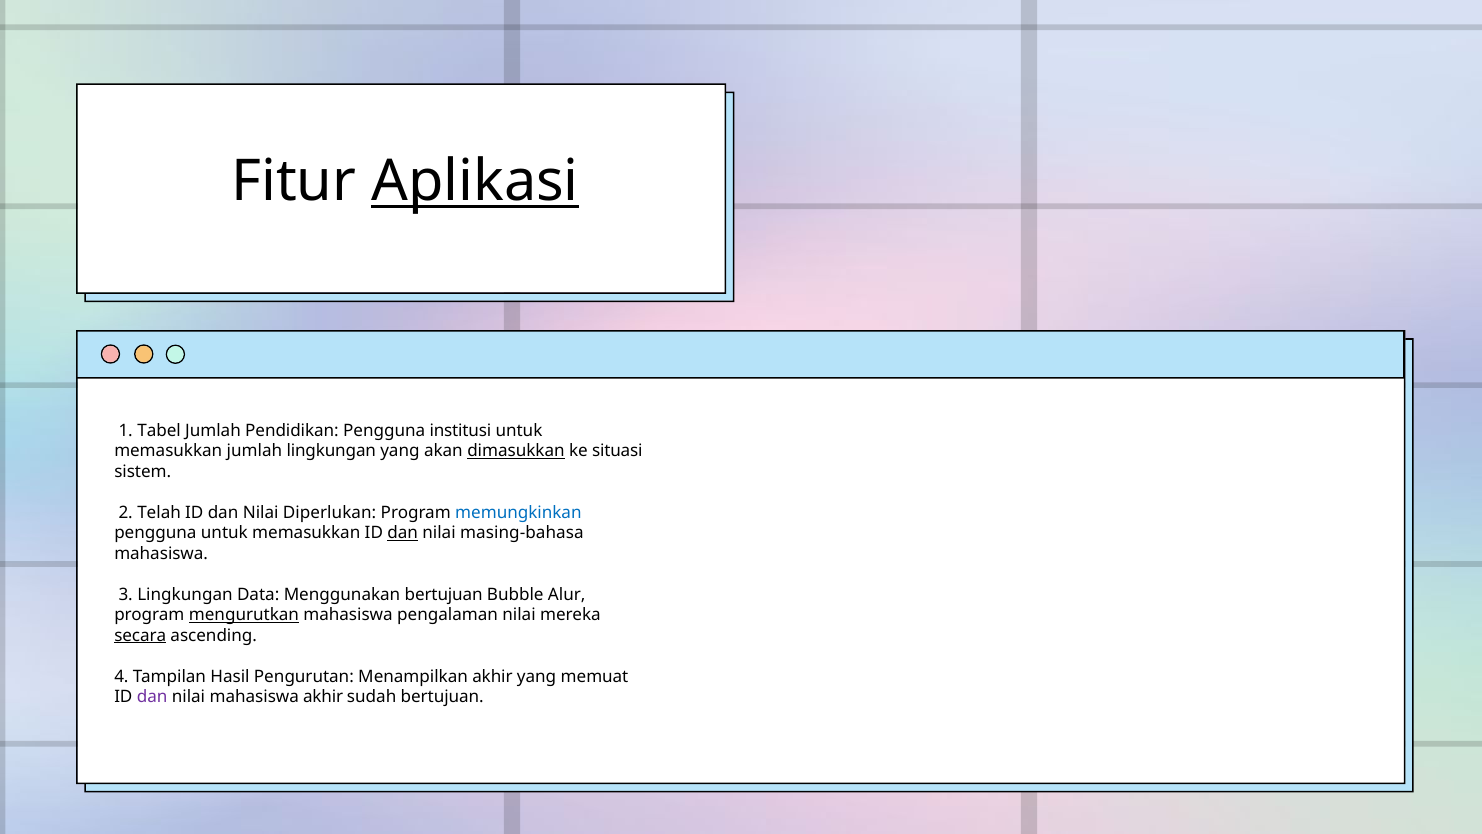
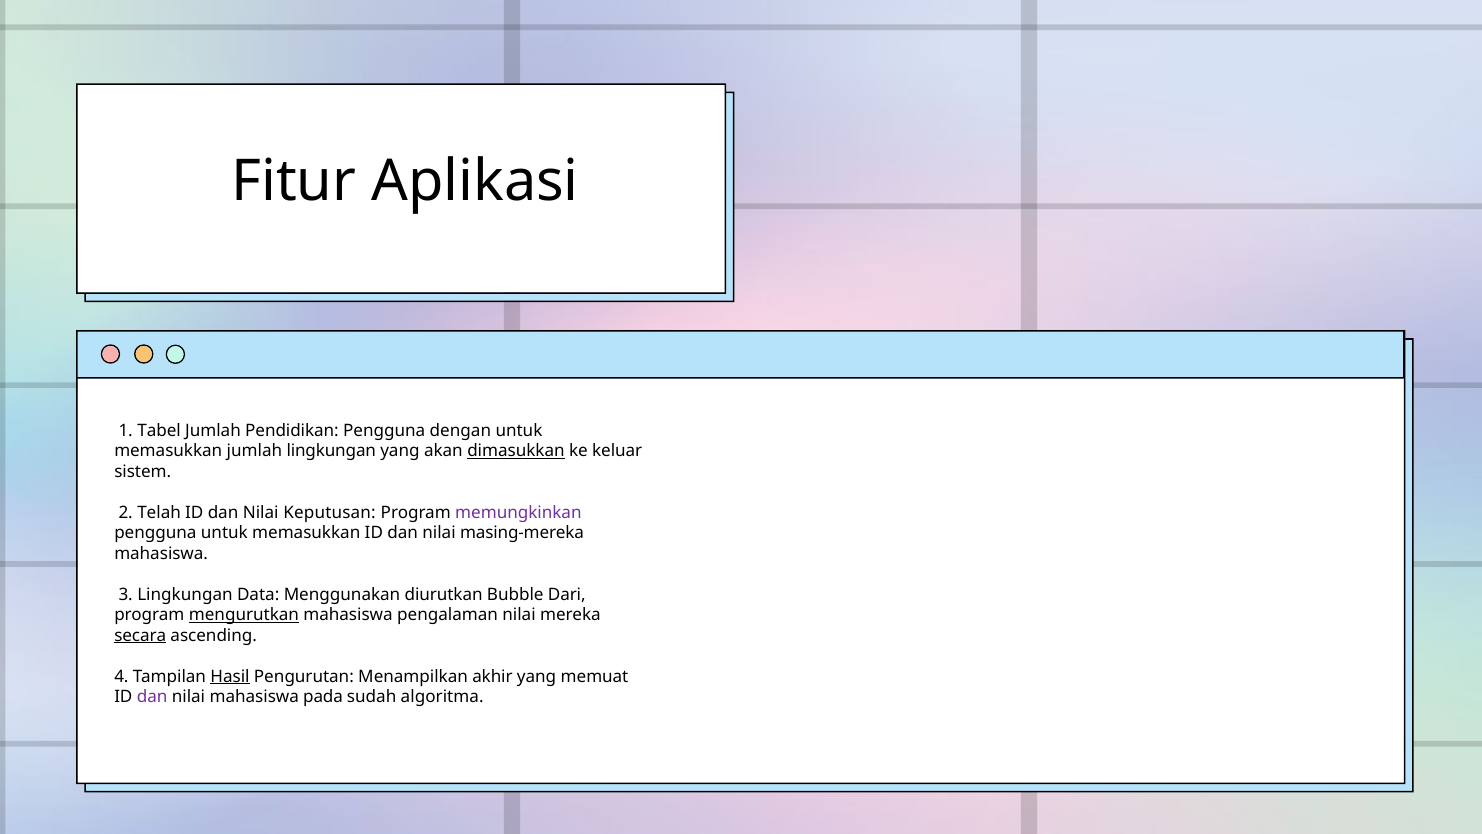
Aplikasi underline: present -> none
institusi: institusi -> dengan
situasi: situasi -> keluar
Diperlukan: Diperlukan -> Keputusan
memungkinkan colour: blue -> purple
dan at (403, 533) underline: present -> none
masing-bahasa: masing-bahasa -> masing-mereka
Menggunakan bertujuan: bertujuan -> diurutkan
Alur: Alur -> Dari
Hasil underline: none -> present
mahasiswa akhir: akhir -> pada
sudah bertujuan: bertujuan -> algoritma
